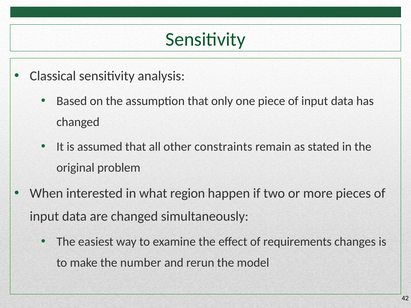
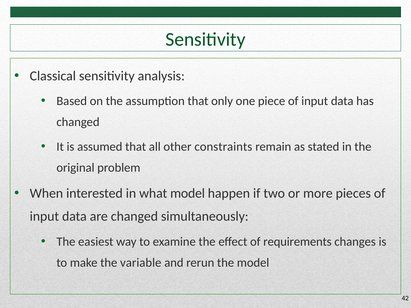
what region: region -> model
number: number -> variable
